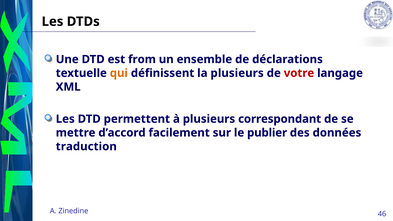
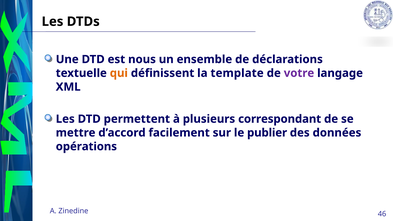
from: from -> nous
la plusieurs: plusieurs -> template
votre colour: red -> purple
traduction: traduction -> opérations
